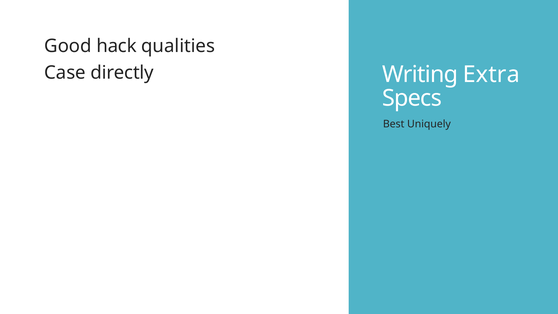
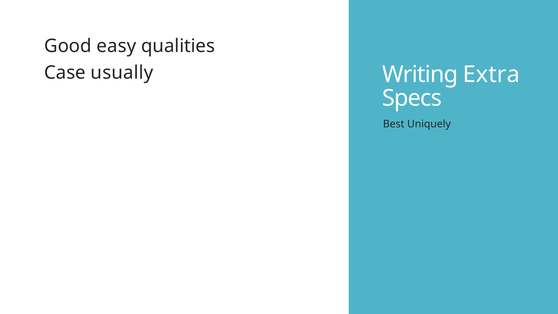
hack: hack -> easy
directly: directly -> usually
